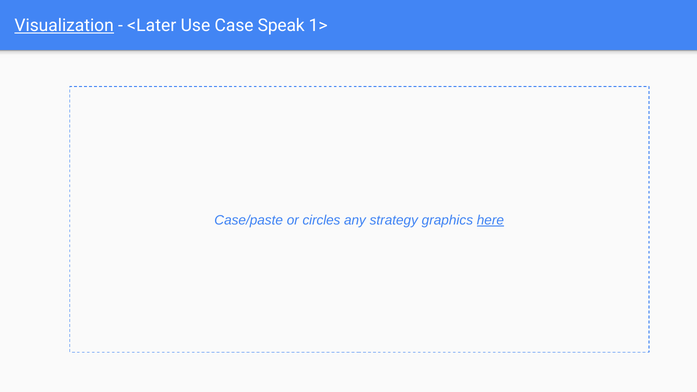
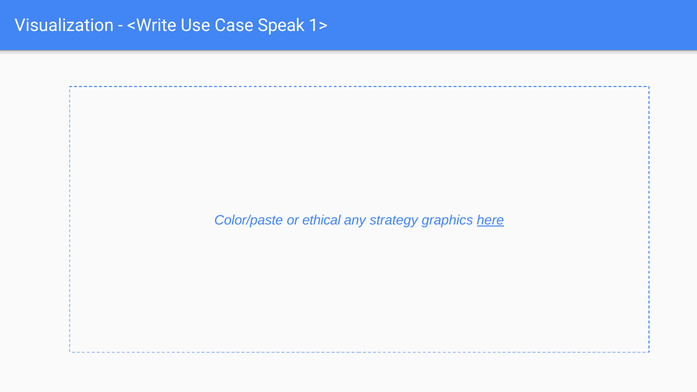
Visualization underline: present -> none
<Later: <Later -> <Write
Case/paste: Case/paste -> Color/paste
circles: circles -> ethical
